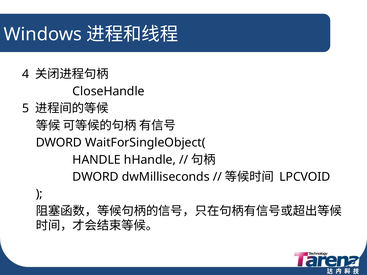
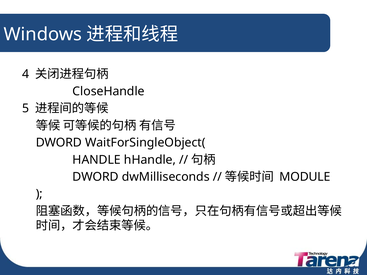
LPCVOID: LPCVOID -> MODULE
